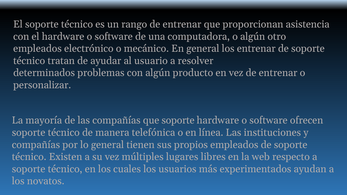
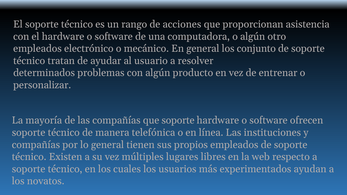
rango de entrenar: entrenar -> acciones
los entrenar: entrenar -> conjunto
